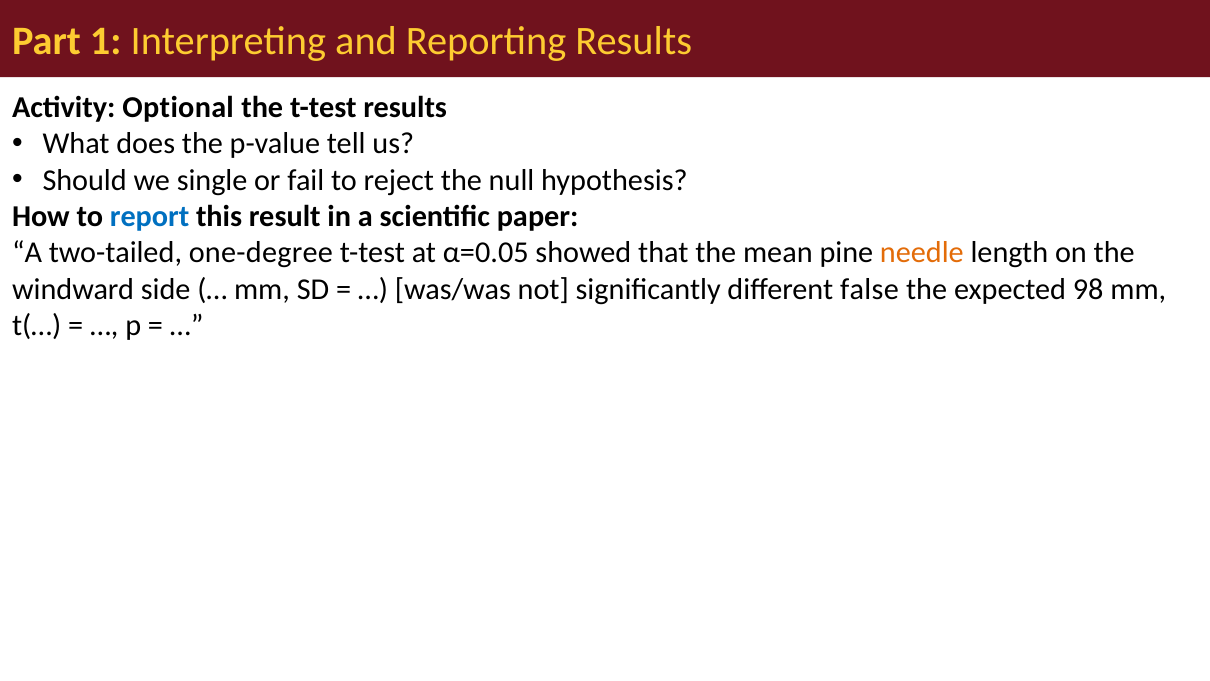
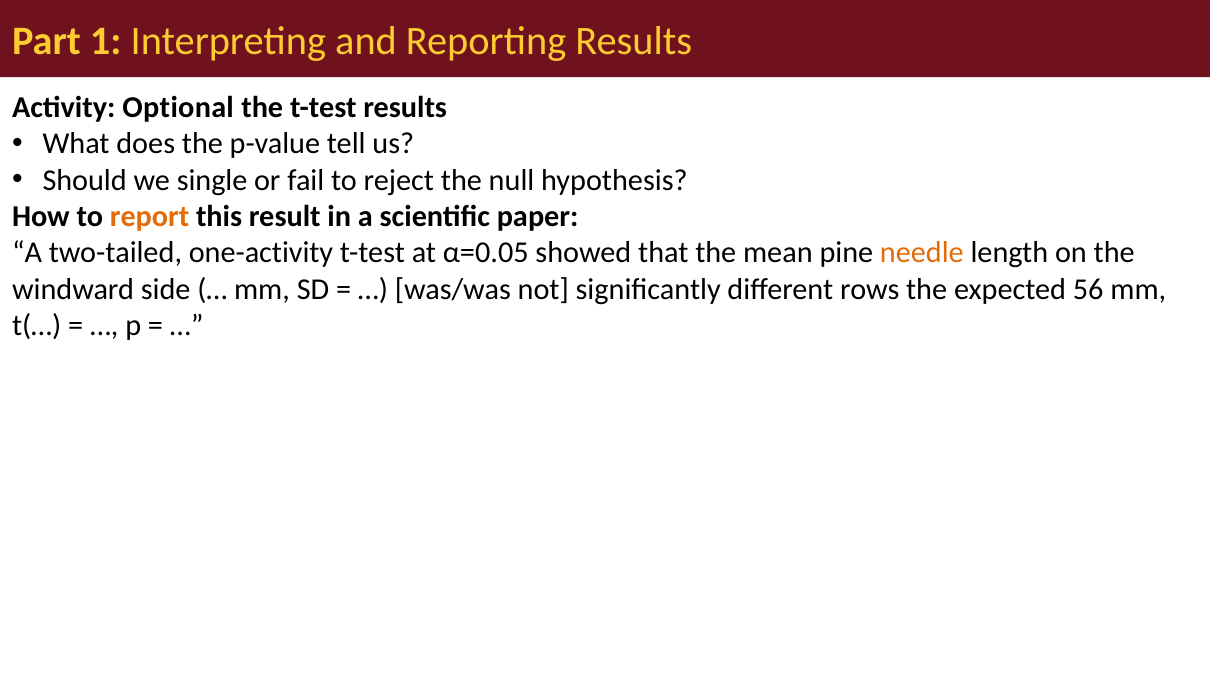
report colour: blue -> orange
one-degree: one-degree -> one-activity
false: false -> rows
98: 98 -> 56
